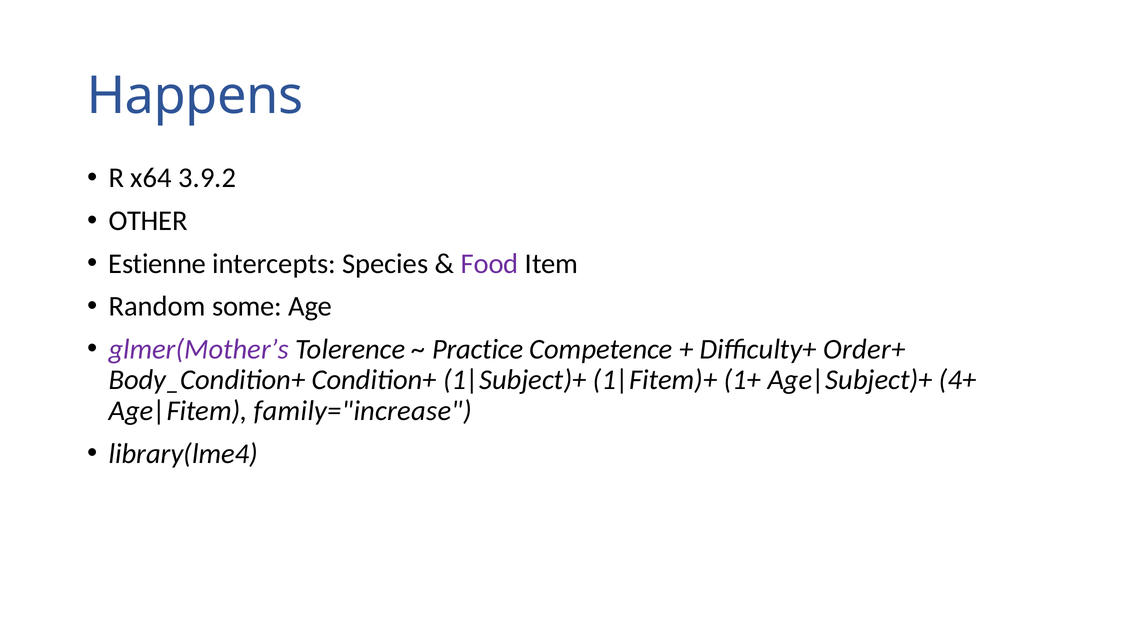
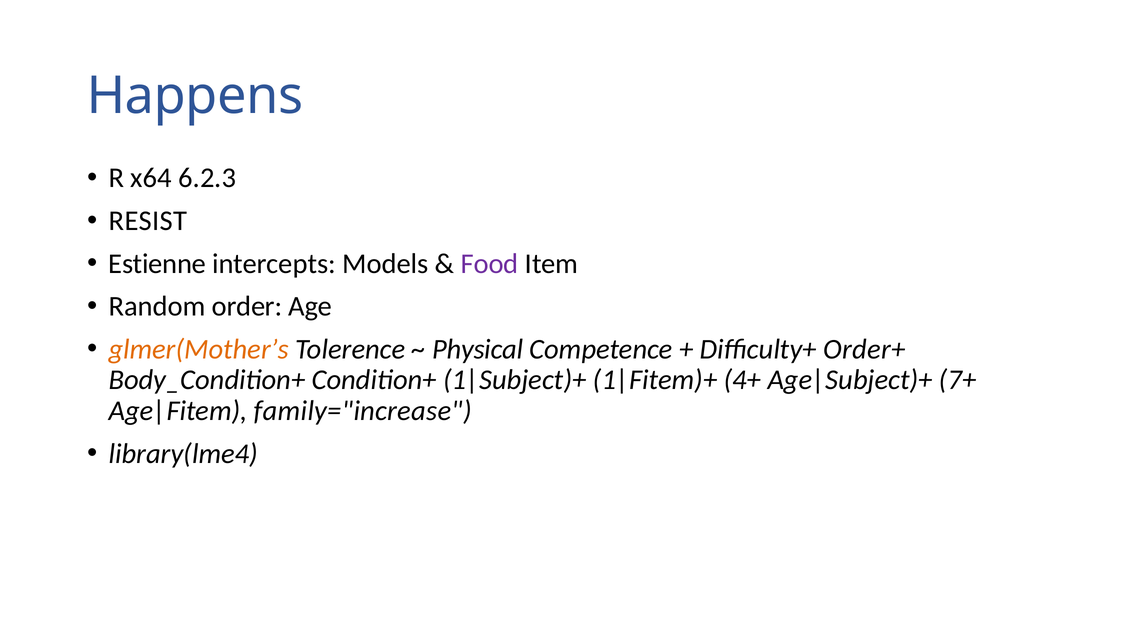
3.9.2: 3.9.2 -> 6.2.3
OTHER: OTHER -> RESIST
Species: Species -> Models
some: some -> order
glmer(Mother’s colour: purple -> orange
Practice: Practice -> Physical
1+: 1+ -> 4+
4+: 4+ -> 7+
